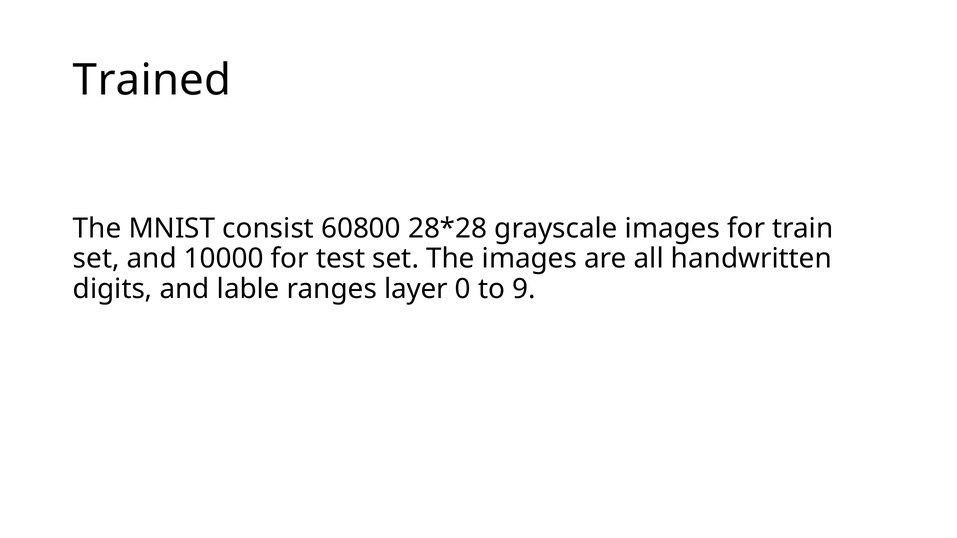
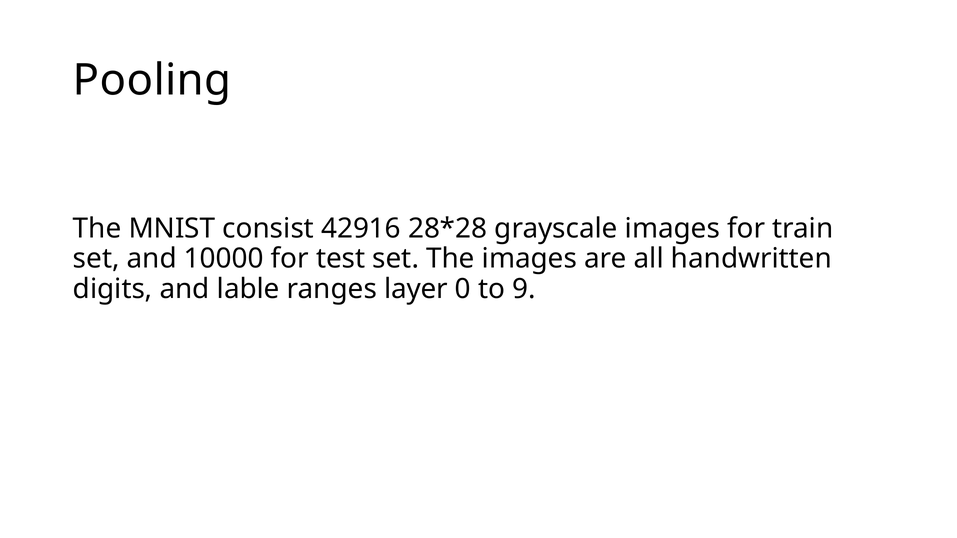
Trained: Trained -> Pooling
60800: 60800 -> 42916
